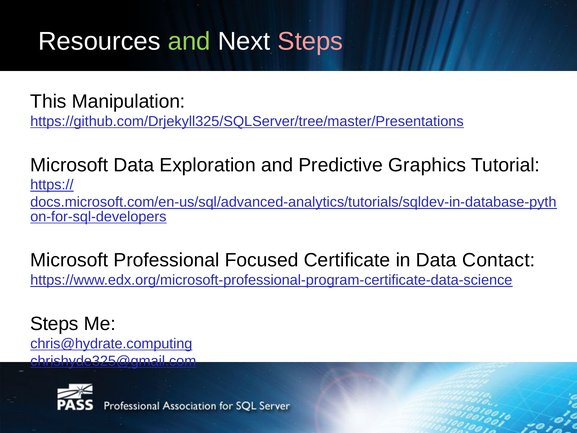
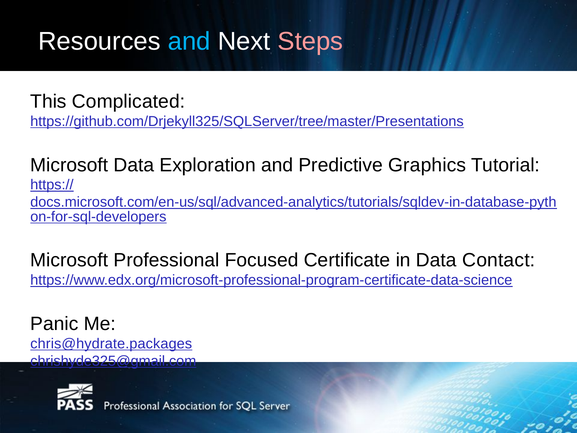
and at (189, 41) colour: light green -> light blue
Manipulation: Manipulation -> Complicated
Steps at (54, 324): Steps -> Panic
chris@hydrate.computing: chris@hydrate.computing -> chris@hydrate.packages
